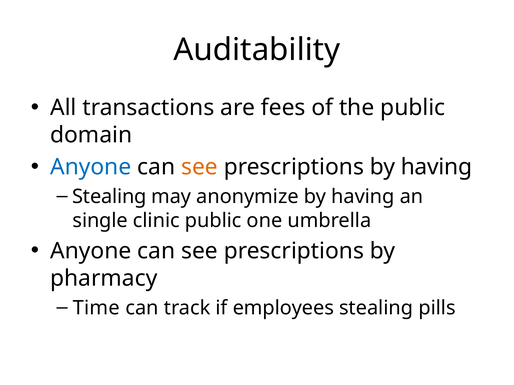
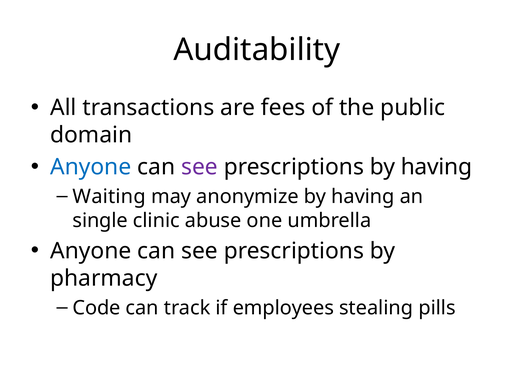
see at (199, 167) colour: orange -> purple
Stealing at (109, 197): Stealing -> Waiting
clinic public: public -> abuse
Time: Time -> Code
